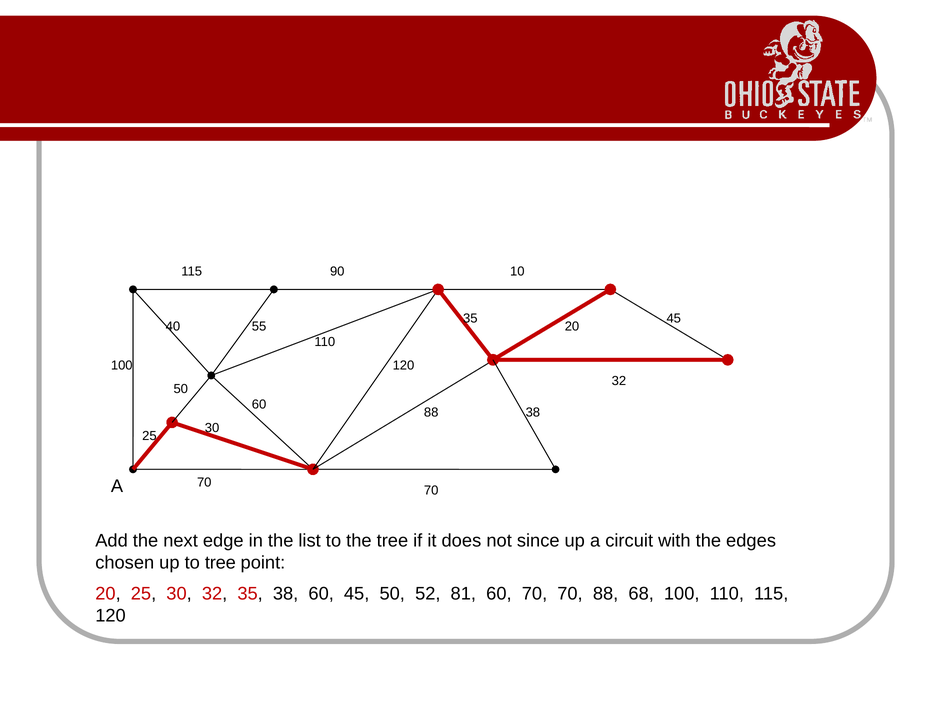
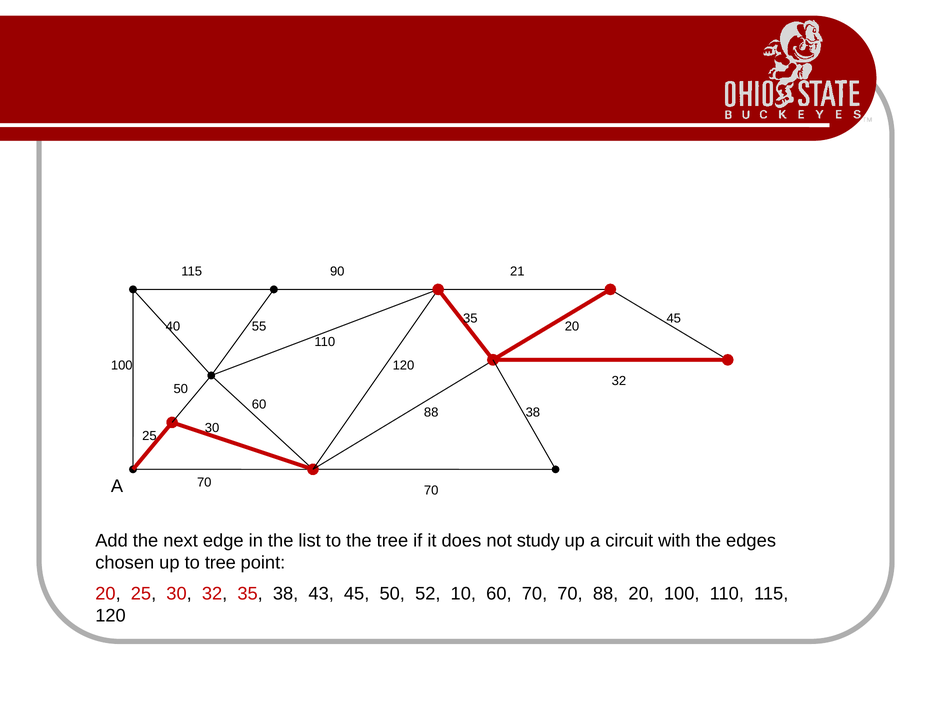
10: 10 -> 21
since: since -> study
38 60: 60 -> 43
81: 81 -> 10
88 68: 68 -> 20
